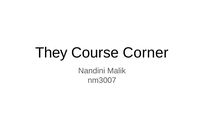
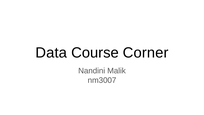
They: They -> Data
